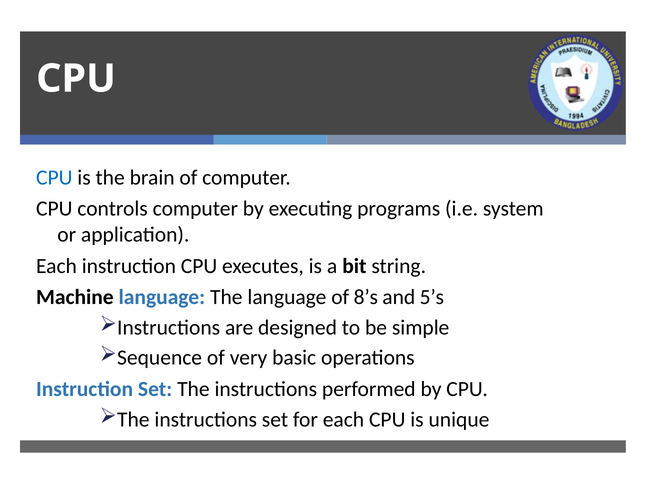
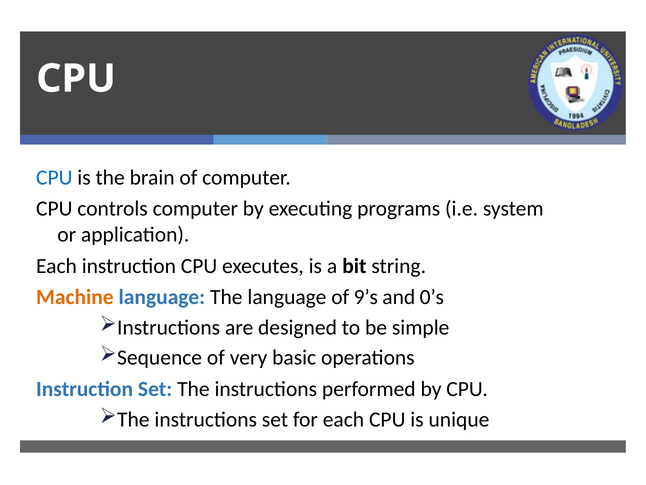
Machine colour: black -> orange
8’s: 8’s -> 9’s
5’s: 5’s -> 0’s
